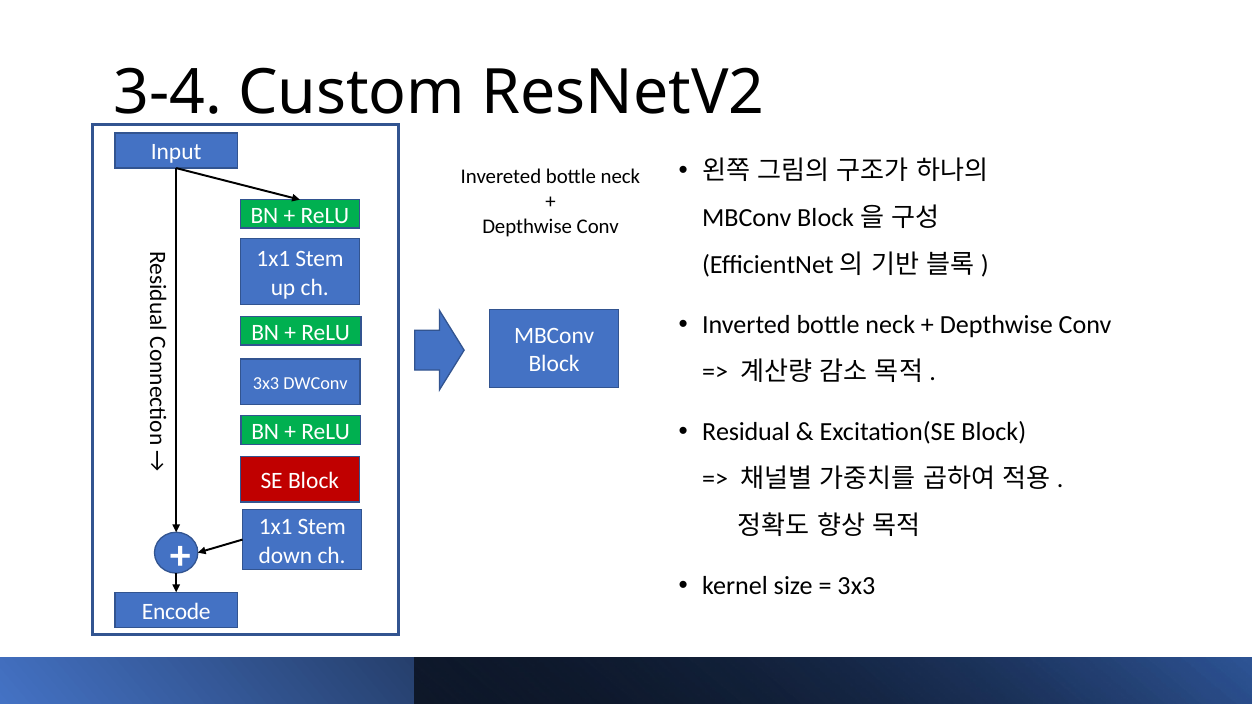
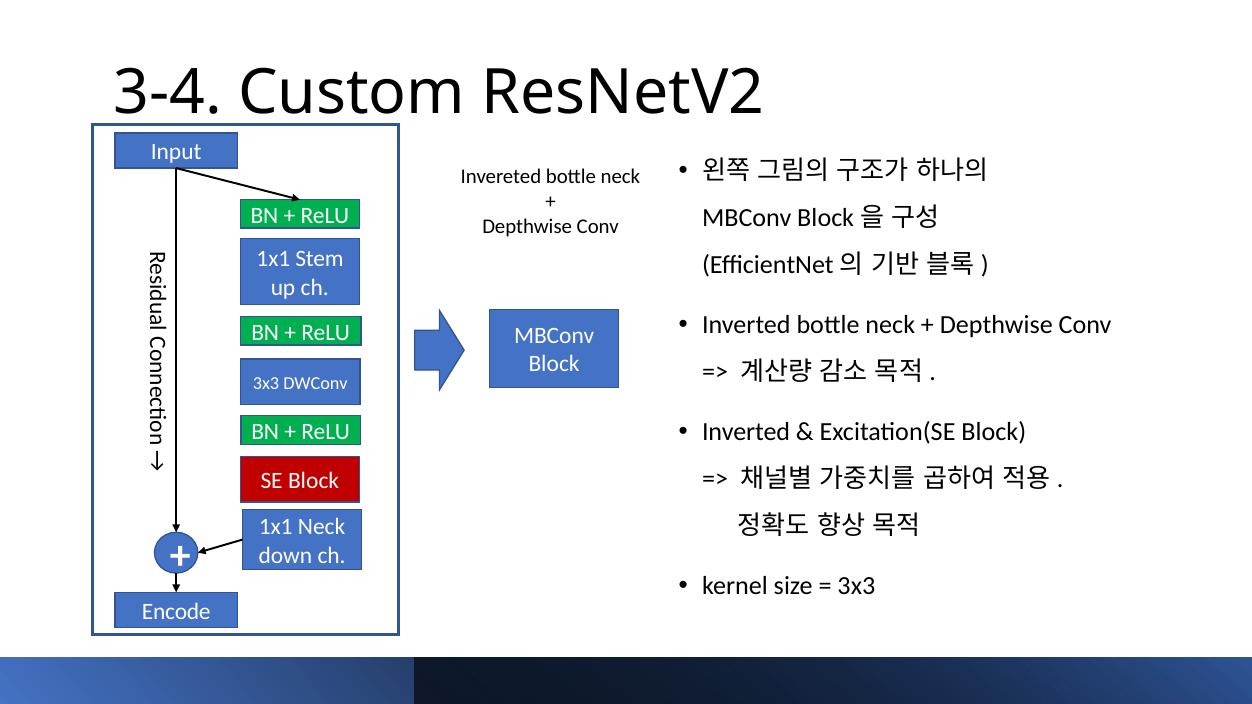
Residual at (746, 432): Residual -> Inverted
Stem at (322, 527): Stem -> Neck
